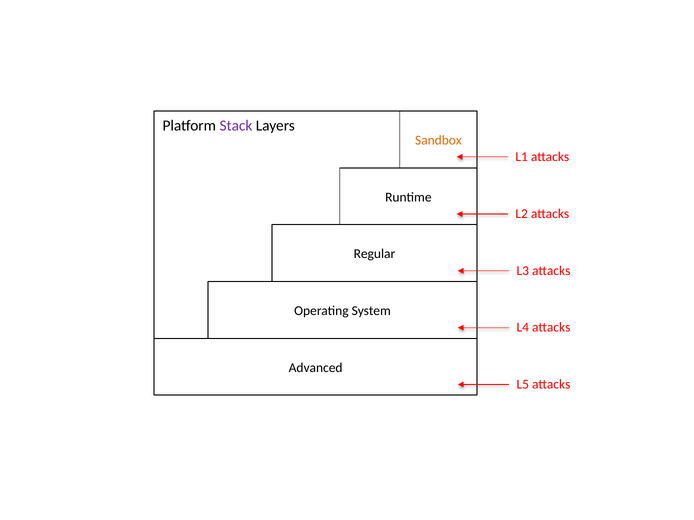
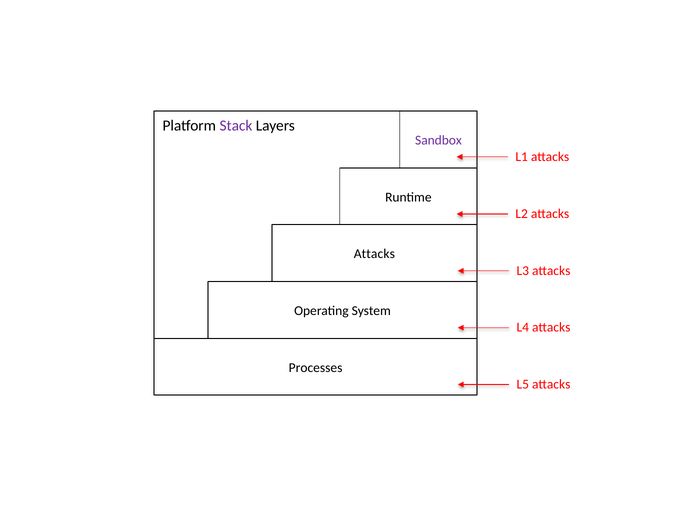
Sandbox colour: orange -> purple
Regular at (374, 254): Regular -> Attacks
Advanced: Advanced -> Processes
